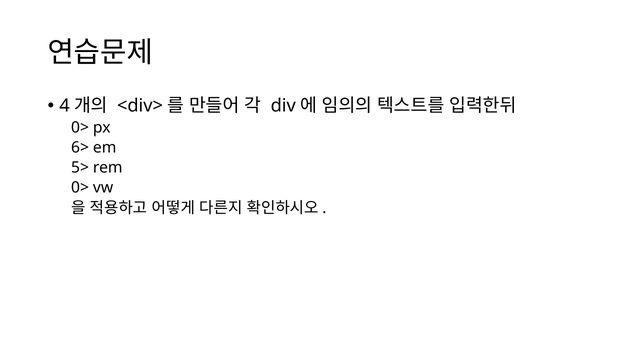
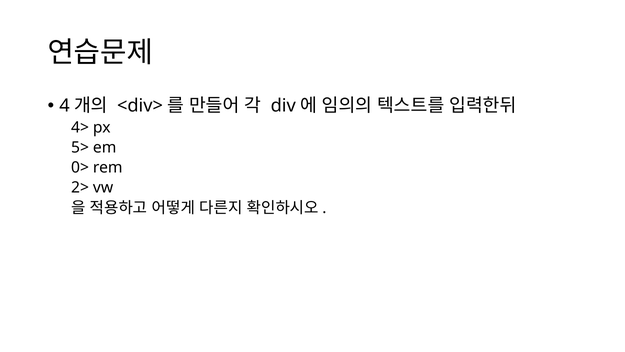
0> at (80, 127): 0> -> 4>
6>: 6> -> 5>
5>: 5> -> 0>
0> at (80, 188): 0> -> 2>
